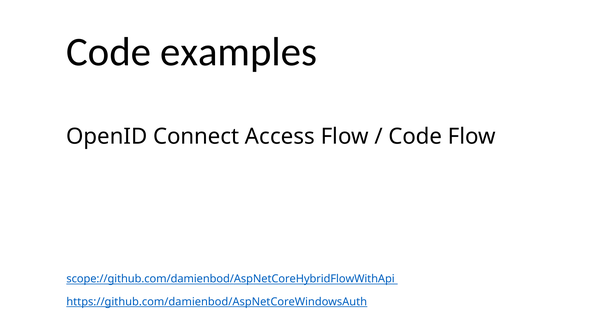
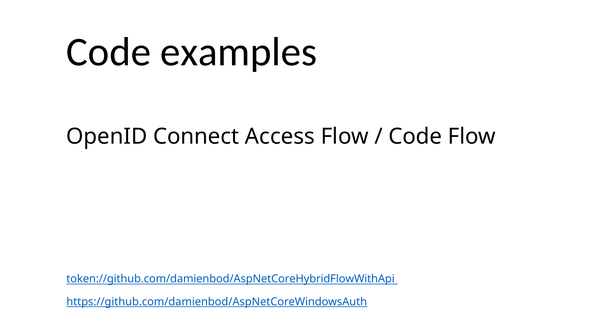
scope://github.com/damienbod/AspNetCoreHybridFlowWithApi: scope://github.com/damienbod/AspNetCoreHybridFlowWithApi -> token://github.com/damienbod/AspNetCoreHybridFlowWithApi
